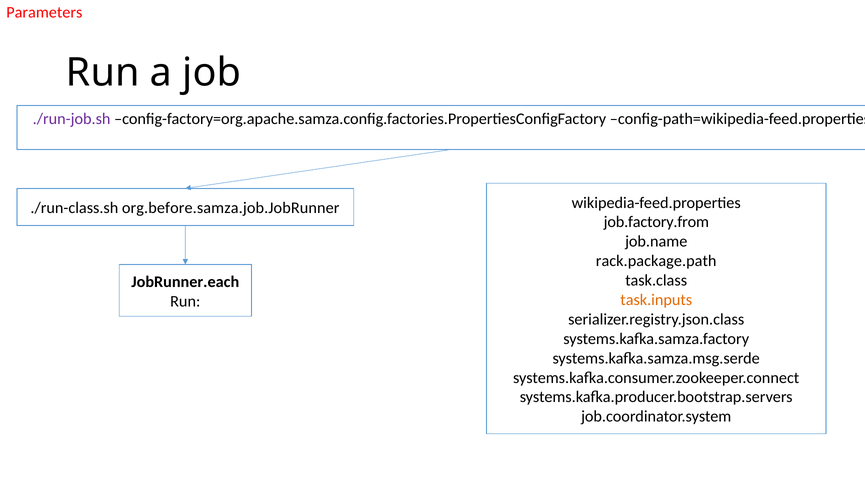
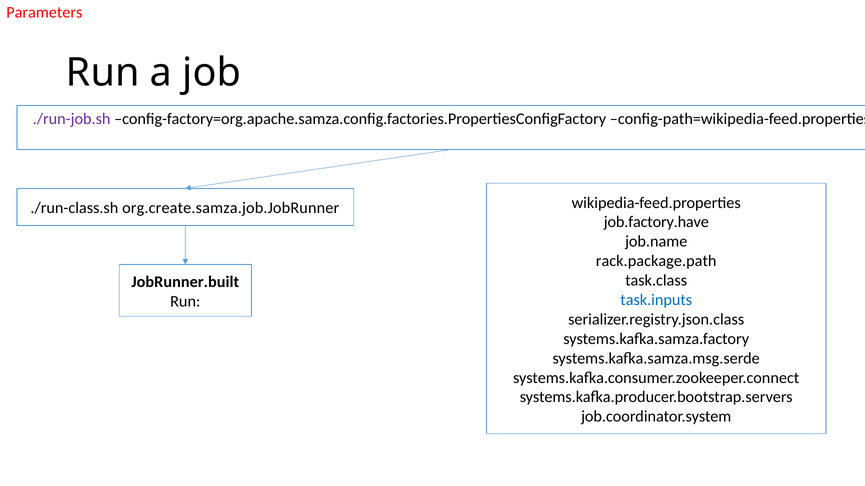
org.before.samza.job.JobRunner: org.before.samza.job.JobRunner -> org.create.samza.job.JobRunner
job.factory.from: job.factory.from -> job.factory.have
JobRunner.each: JobRunner.each -> JobRunner.built
task.inputs colour: orange -> blue
